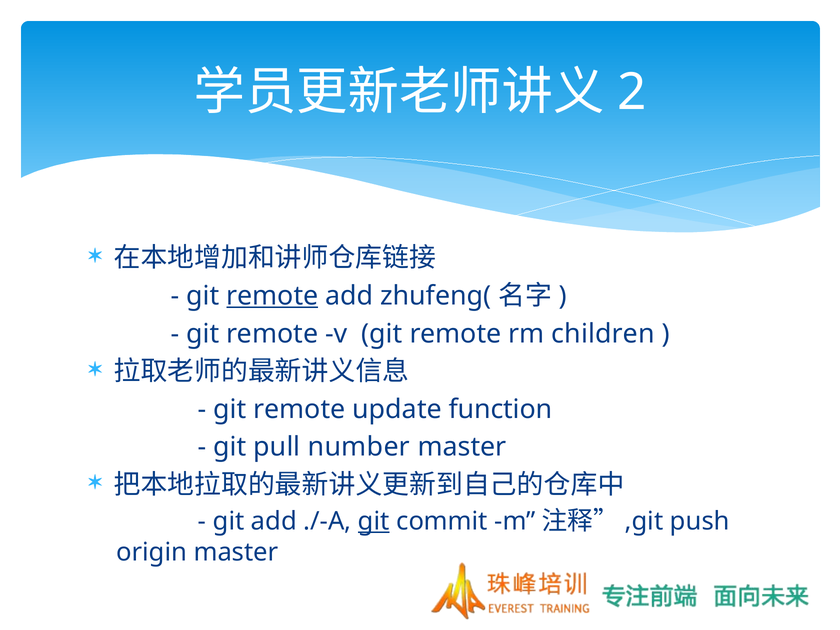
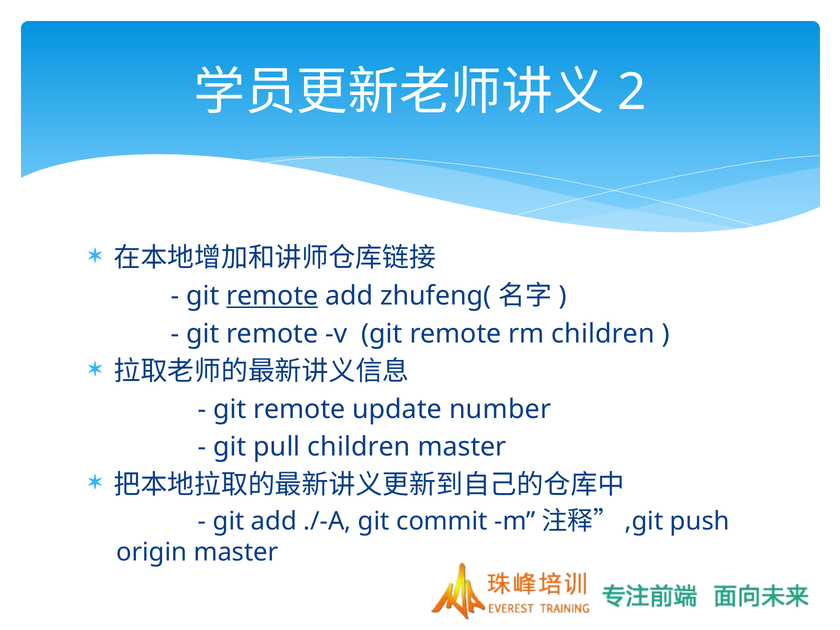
function: function -> number
pull number: number -> children
git at (374, 521) underline: present -> none
